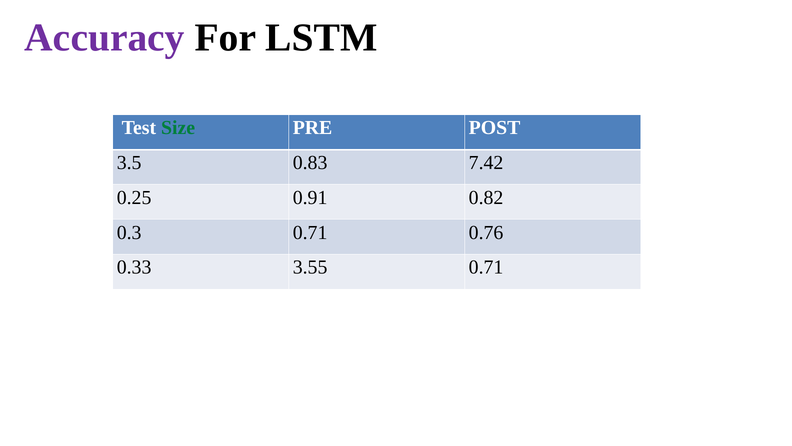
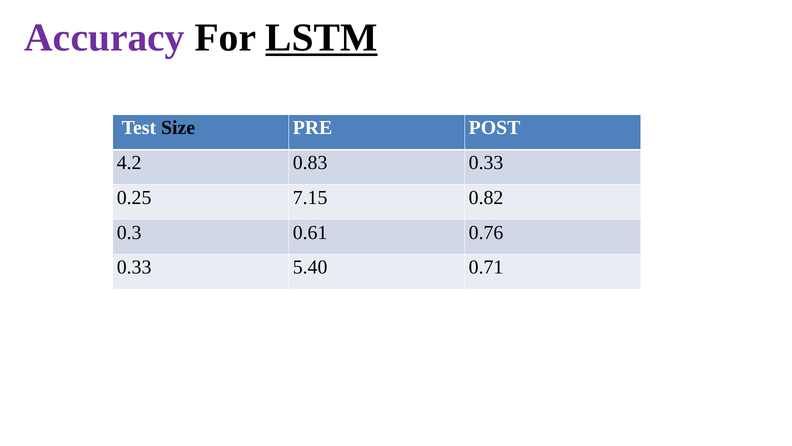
LSTM underline: none -> present
Size colour: green -> black
3.5: 3.5 -> 4.2
0.83 7.42: 7.42 -> 0.33
0.91: 0.91 -> 7.15
0.3 0.71: 0.71 -> 0.61
3.55: 3.55 -> 5.40
